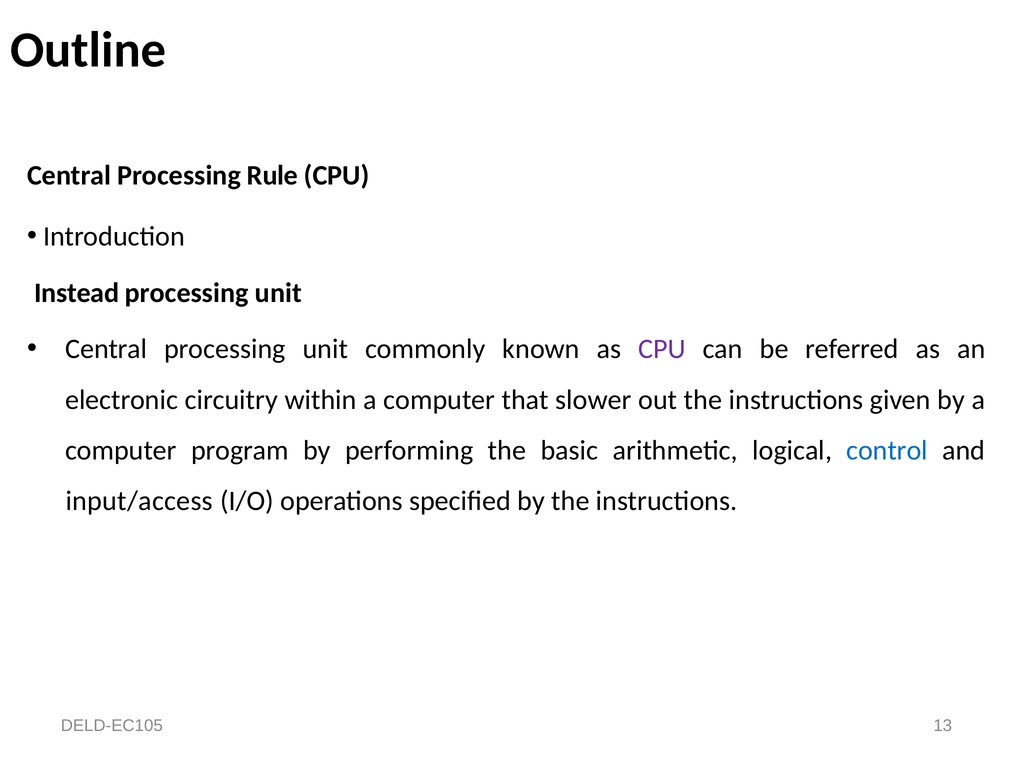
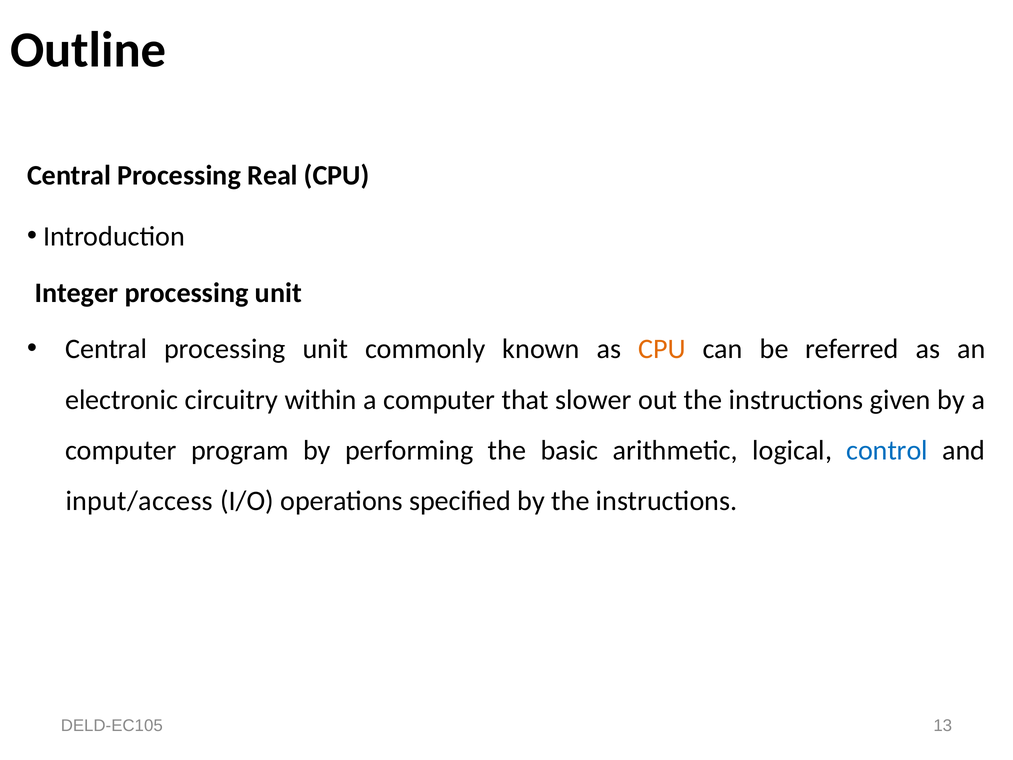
Rule: Rule -> Real
Instead: Instead -> Integer
CPU at (662, 349) colour: purple -> orange
